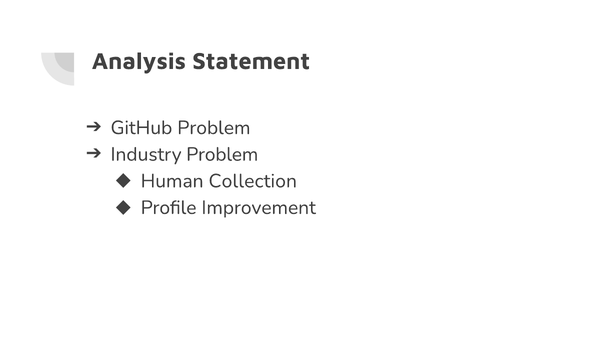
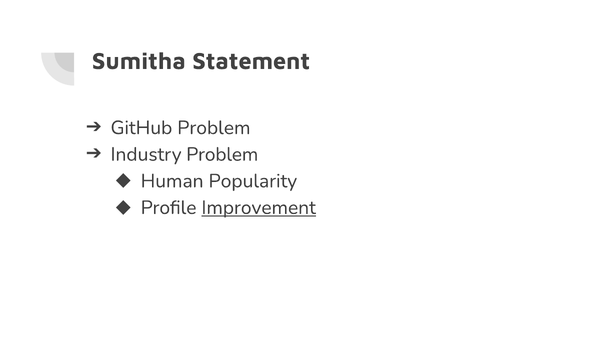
Analysis: Analysis -> Sumitha
Collection: Collection -> Popularity
Improvement underline: none -> present
